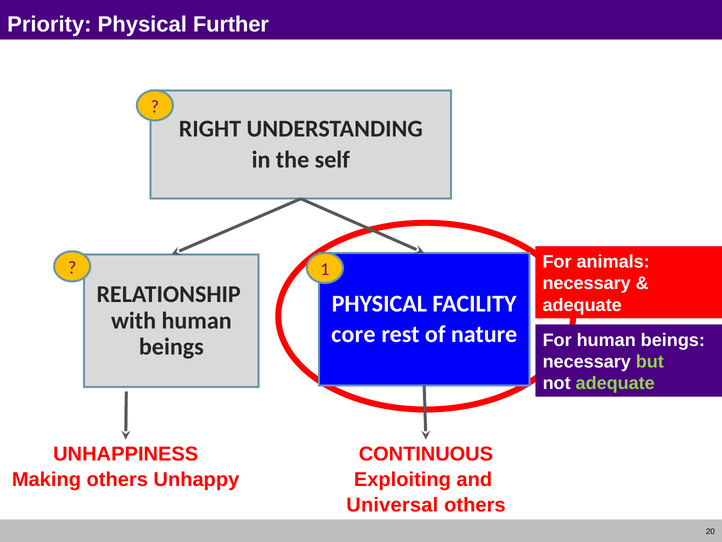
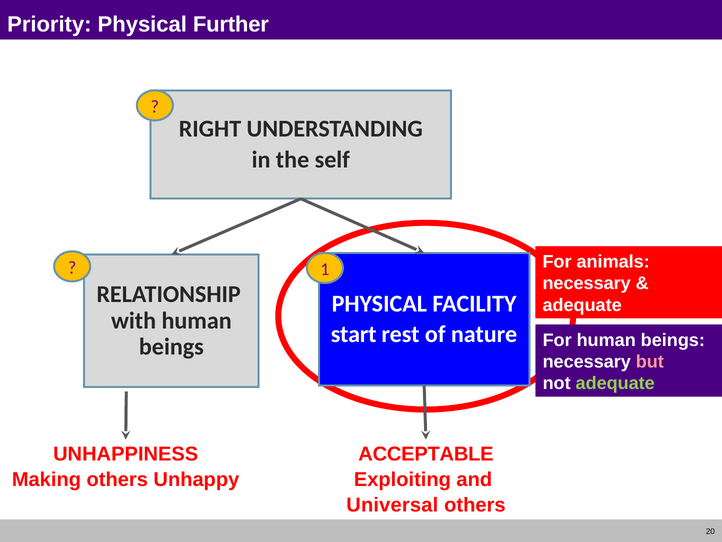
core: core -> start
but colour: light green -> pink
CONTINUOUS: CONTINUOUS -> ACCEPTABLE
